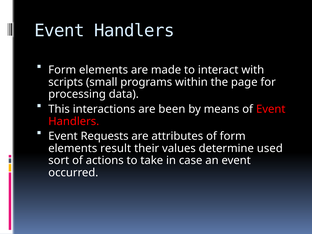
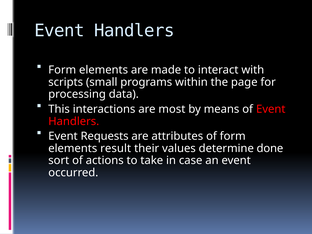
been: been -> most
used: used -> done
